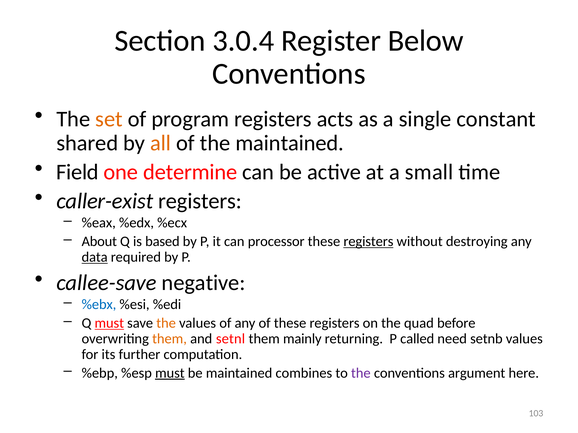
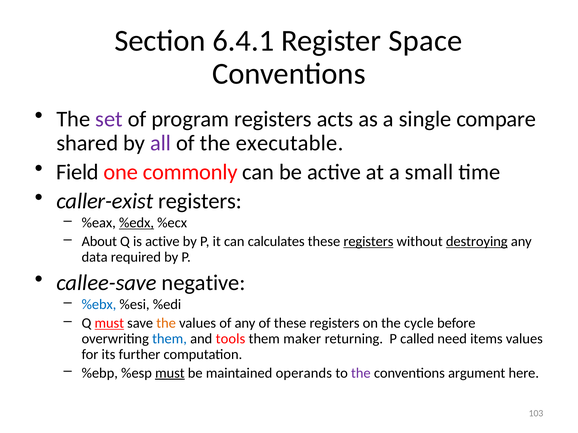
3.0.4: 3.0.4 -> 6.4.1
Below: Below -> Space
set colour: orange -> purple
constant: constant -> compare
all colour: orange -> purple
the maintained: maintained -> executable
determine: determine -> commonly
%edx underline: none -> present
is based: based -> active
processor: processor -> calculates
destroying underline: none -> present
data underline: present -> none
quad: quad -> cycle
them at (170, 339) colour: orange -> blue
setnl: setnl -> tools
mainly: mainly -> maker
setnb: setnb -> items
combines: combines -> operands
